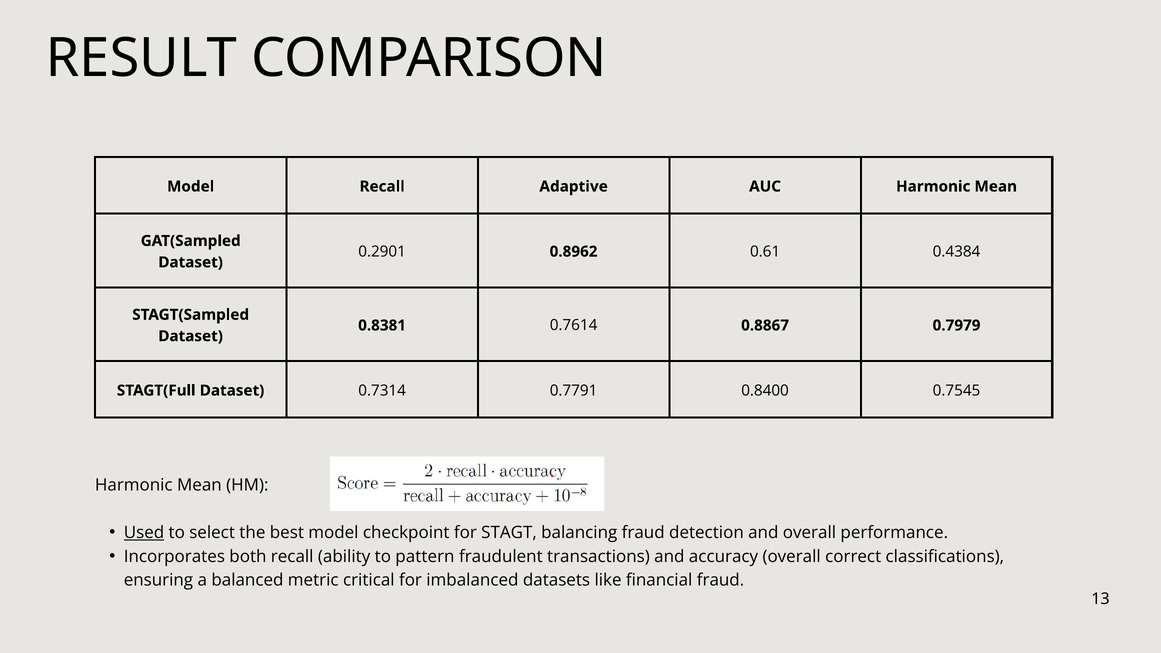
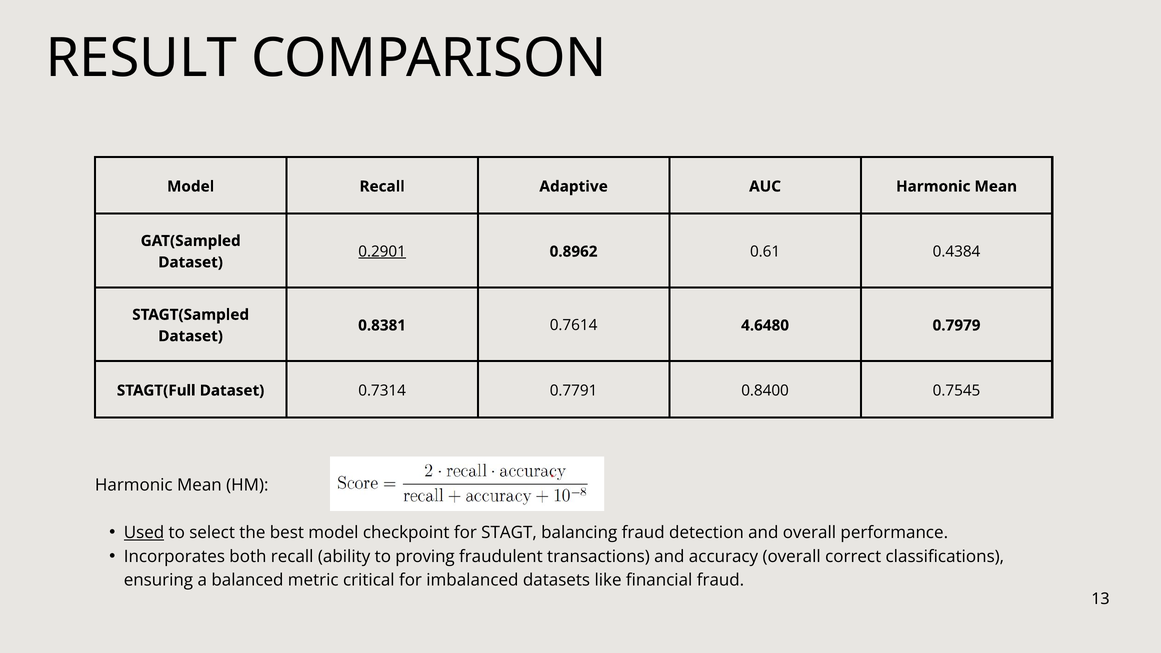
0.2901 underline: none -> present
0.8867: 0.8867 -> 4.6480
pattern: pattern -> proving
